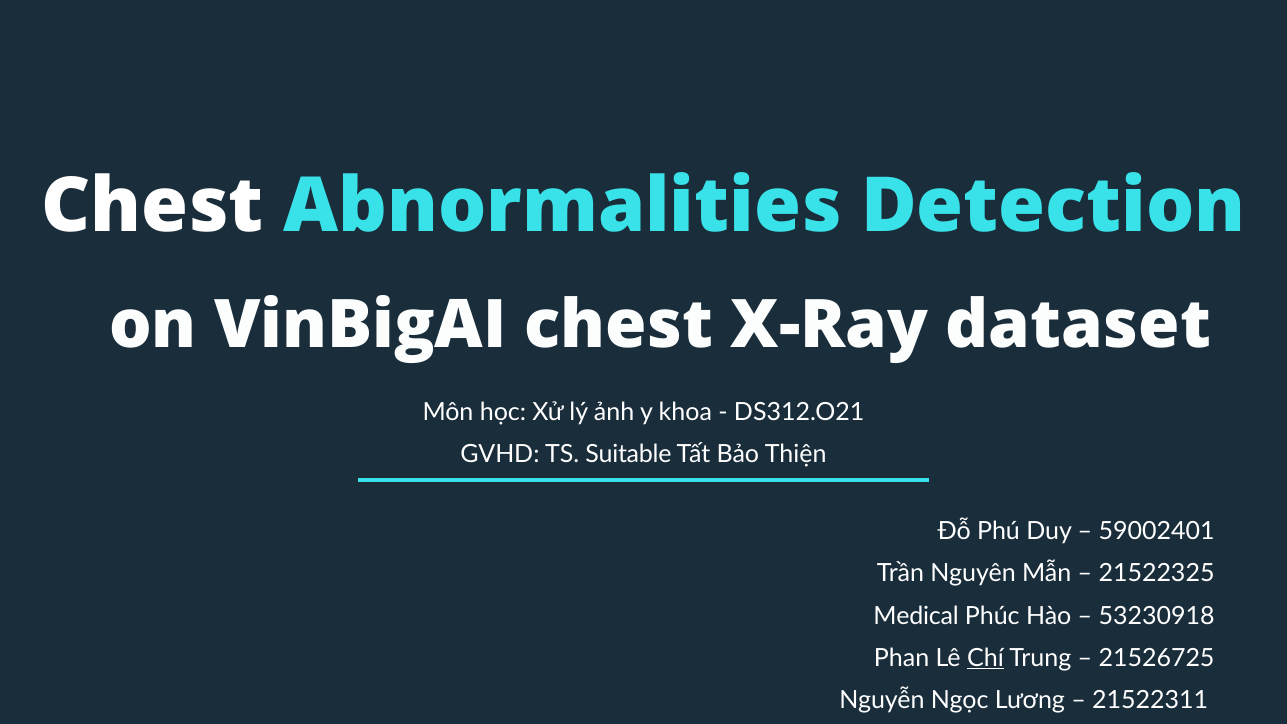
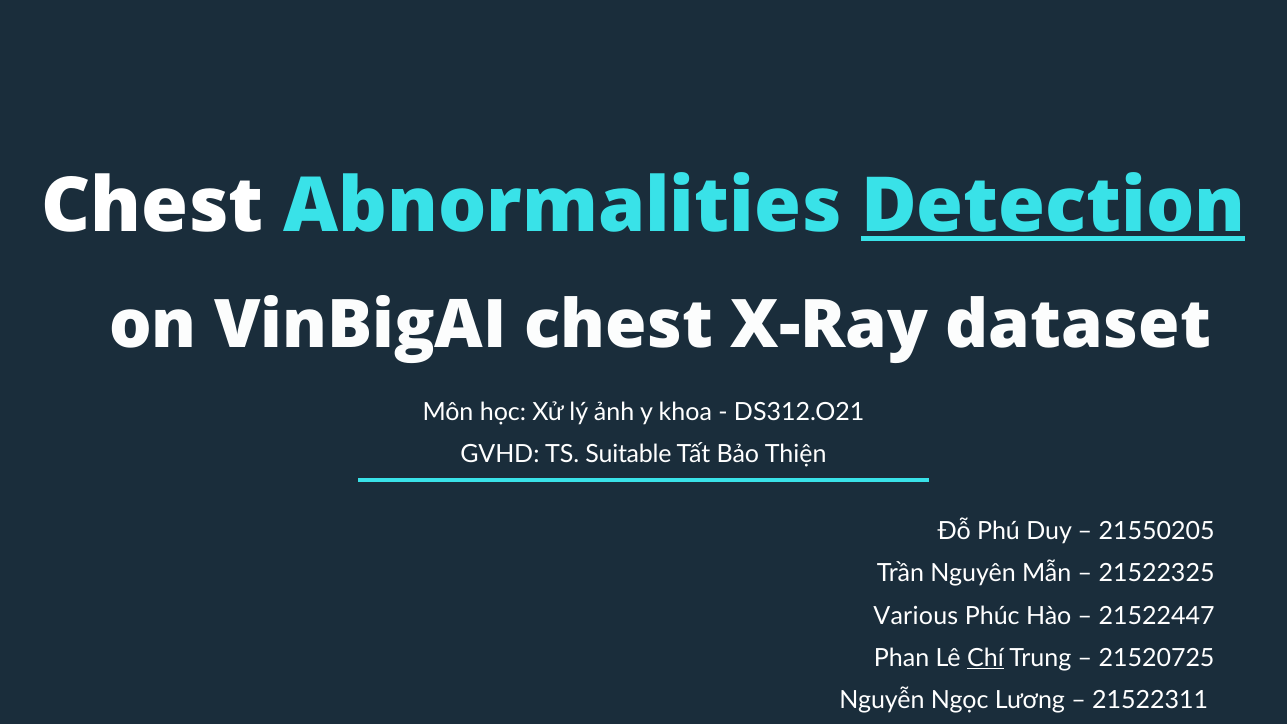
Detection underline: none -> present
59002401: 59002401 -> 21550205
Medical: Medical -> Various
53230918: 53230918 -> 21522447
21526725: 21526725 -> 21520725
